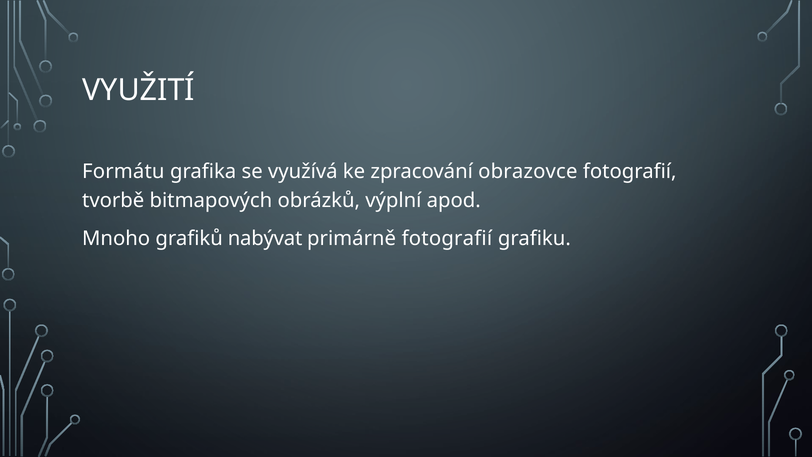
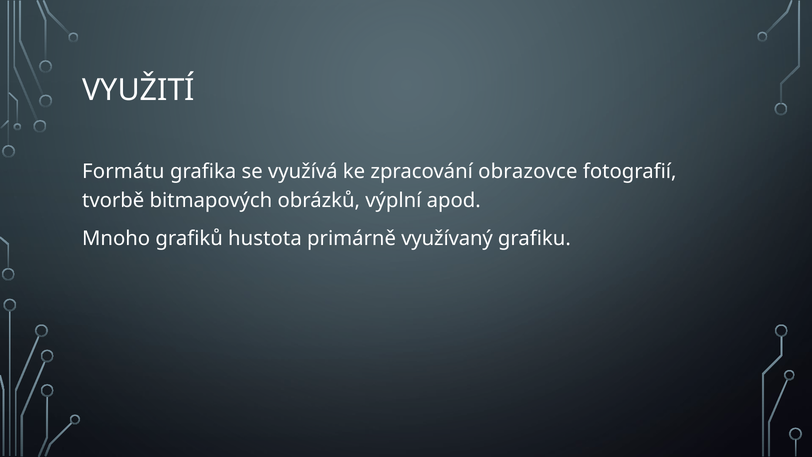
nabývat: nabývat -> hustota
primárně fotografií: fotografií -> využívaný
